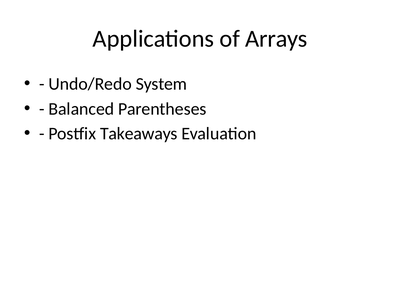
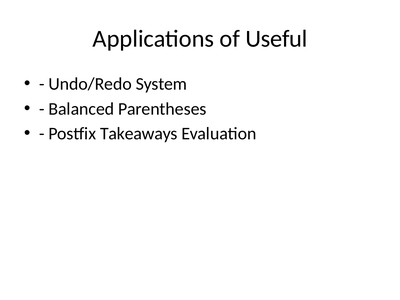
Arrays: Arrays -> Useful
